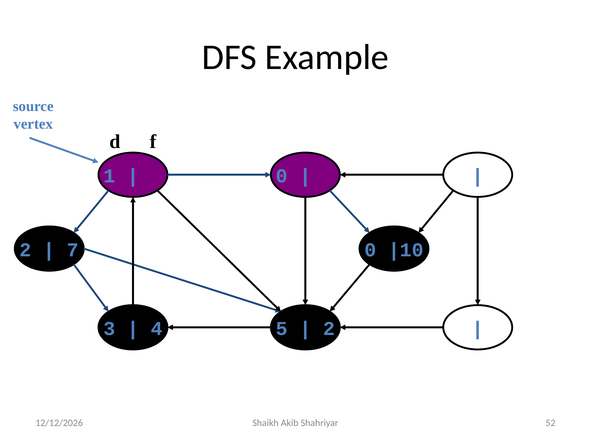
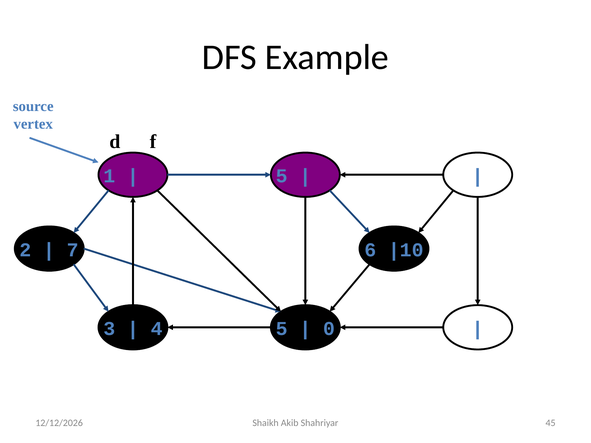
0 at (282, 176): 0 -> 5
7 0: 0 -> 6
2 at (329, 329): 2 -> 0
52: 52 -> 45
